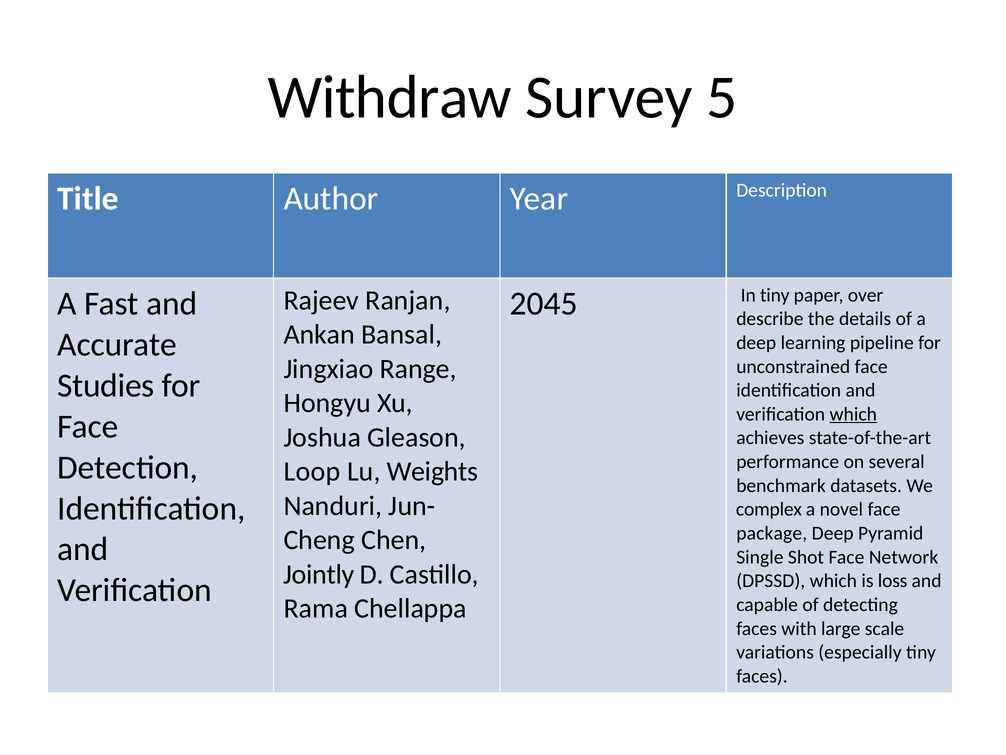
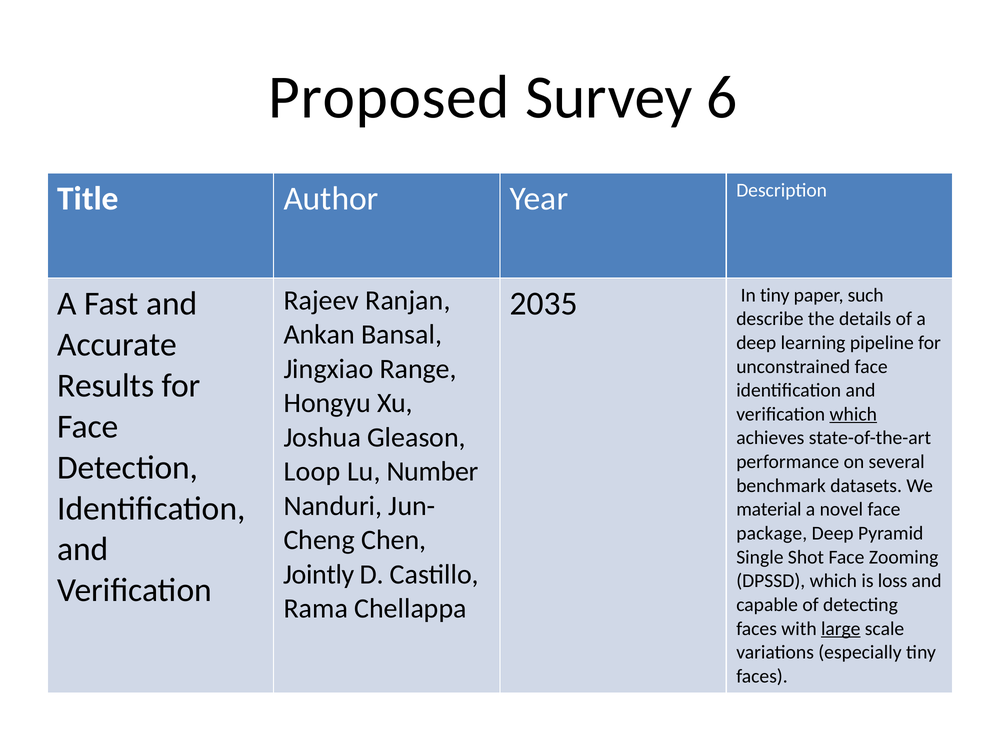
Withdraw: Withdraw -> Proposed
5: 5 -> 6
2045: 2045 -> 2035
over: over -> such
Studies: Studies -> Results
Weights: Weights -> Number
complex: complex -> material
Network: Network -> Zooming
large underline: none -> present
